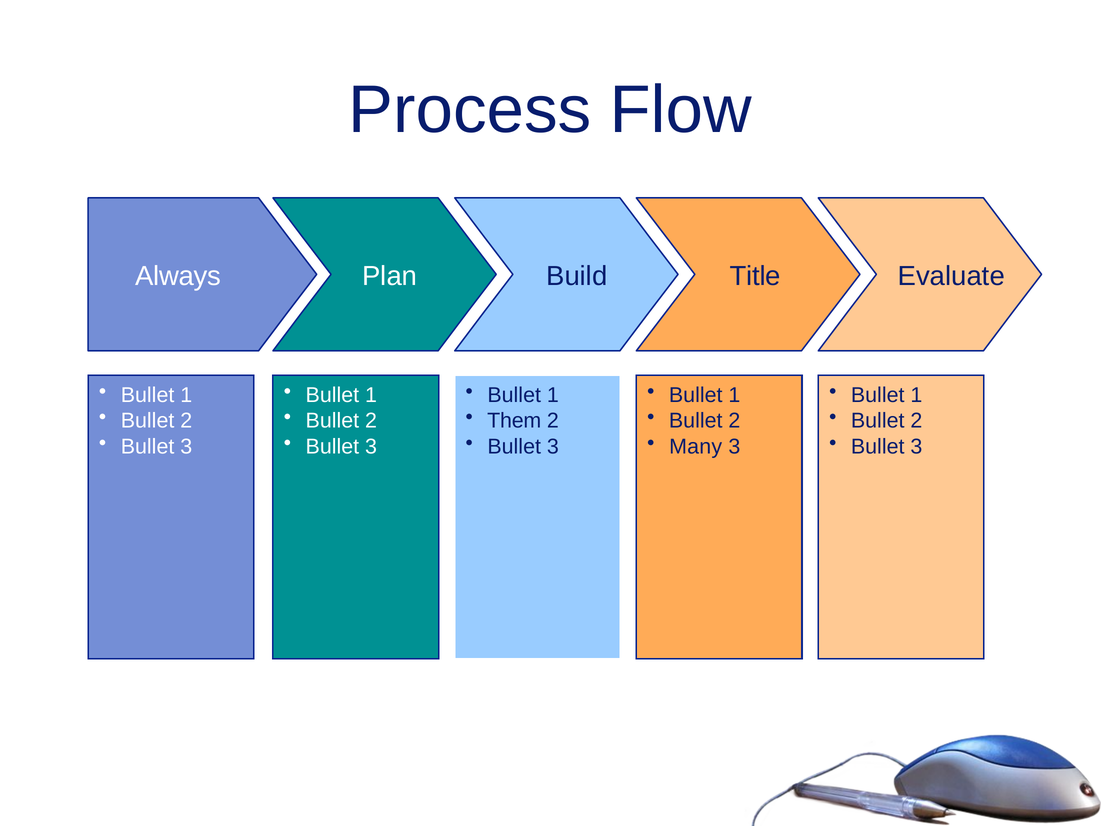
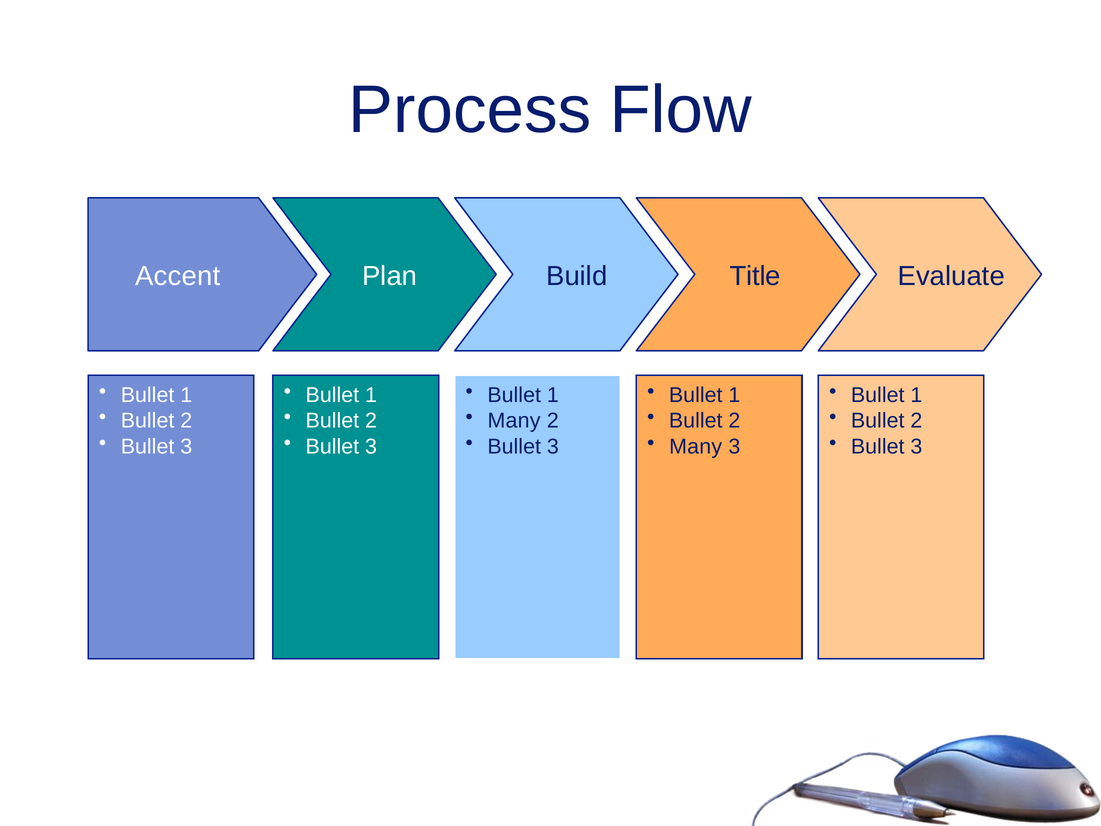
Always: Always -> Accent
Them at (514, 421): Them -> Many
